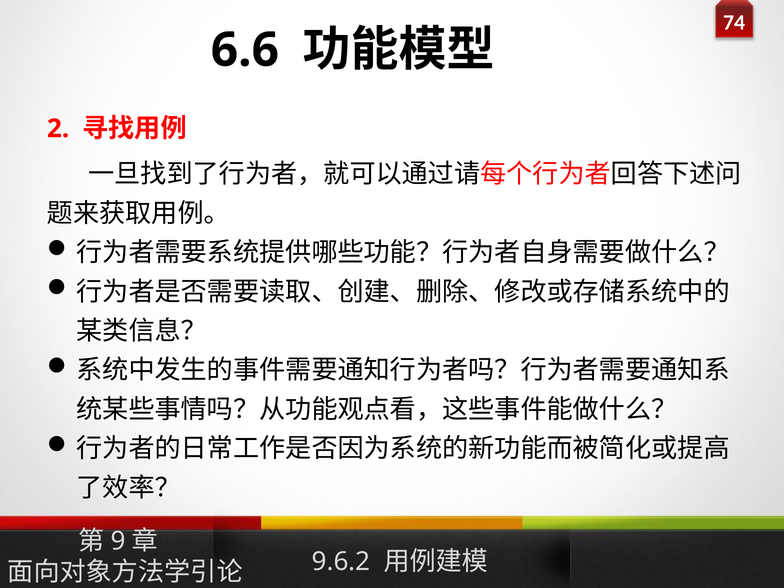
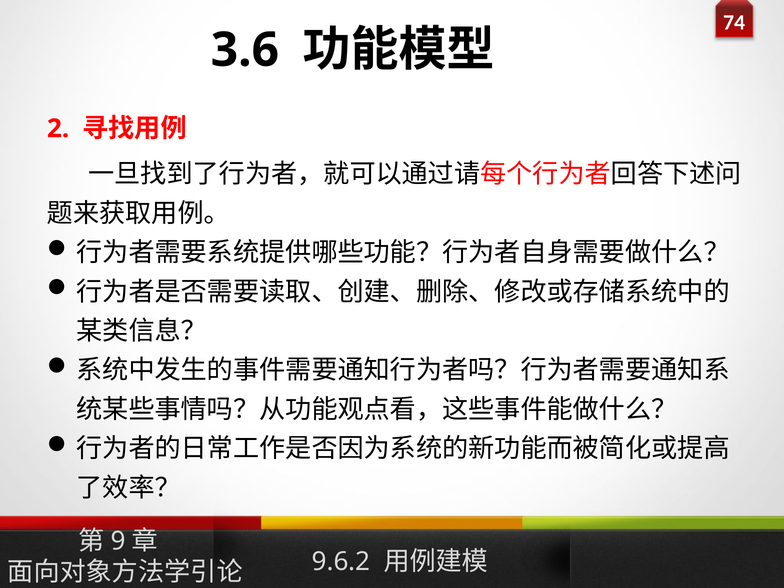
6.6: 6.6 -> 3.6
